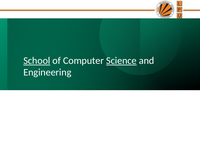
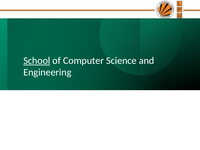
Science underline: present -> none
